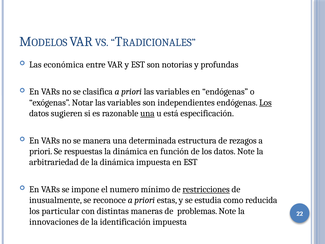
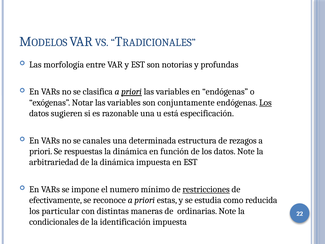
económica: económica -> morfología
priori at (131, 92) underline: none -> present
independientes: independientes -> conjuntamente
una at (147, 113) underline: present -> none
manera: manera -> canales
inusualmente: inusualmente -> efectivamente
problemas: problemas -> ordinarias
innovaciones: innovaciones -> condicionales
